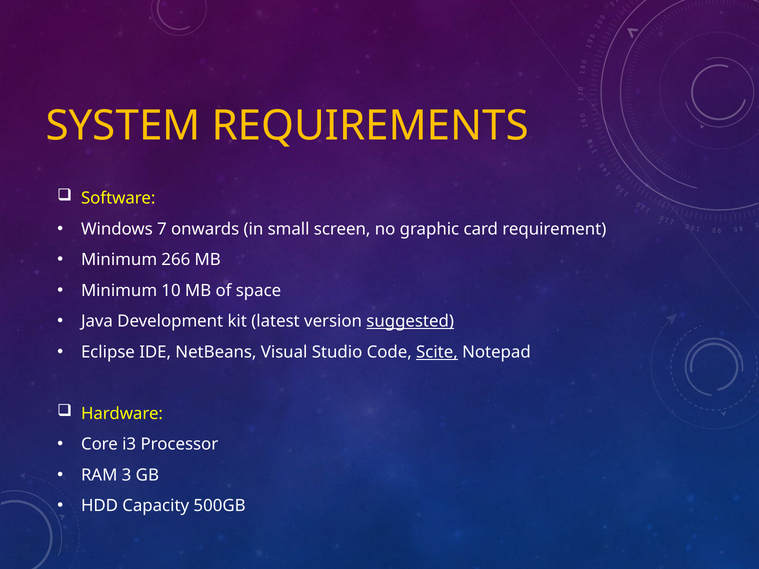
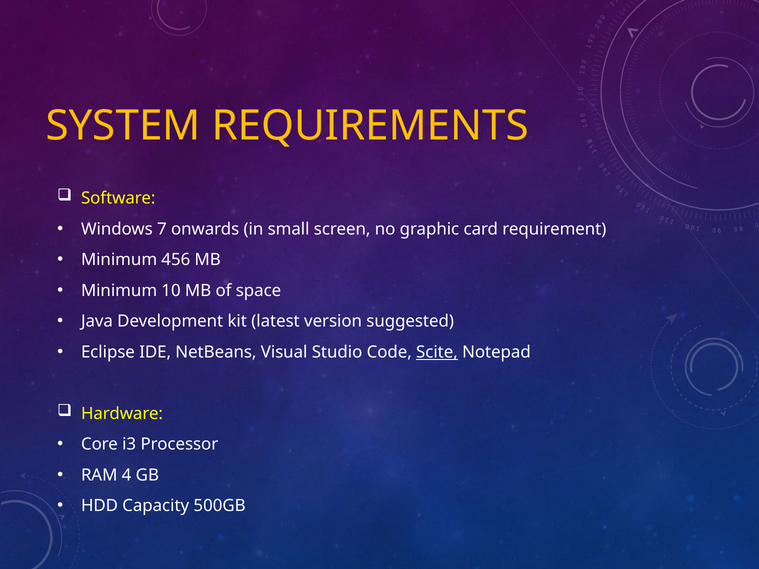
266: 266 -> 456
suggested underline: present -> none
3: 3 -> 4
